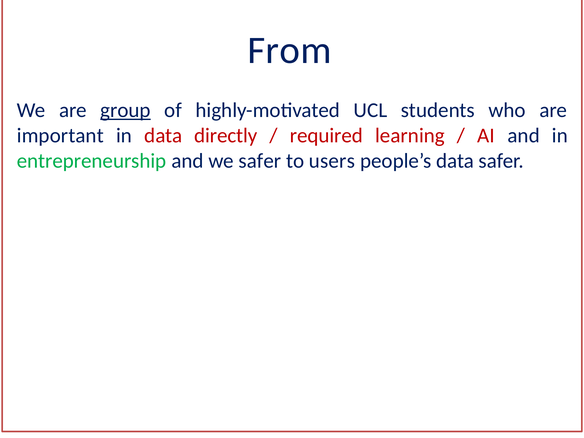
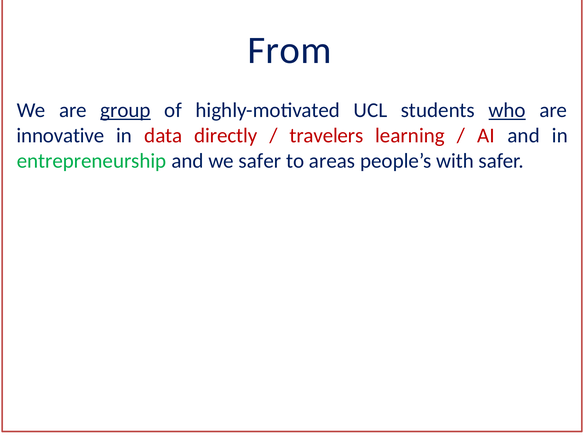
who underline: none -> present
important: important -> innovative
required: required -> travelers
users: users -> areas
people’s data: data -> with
